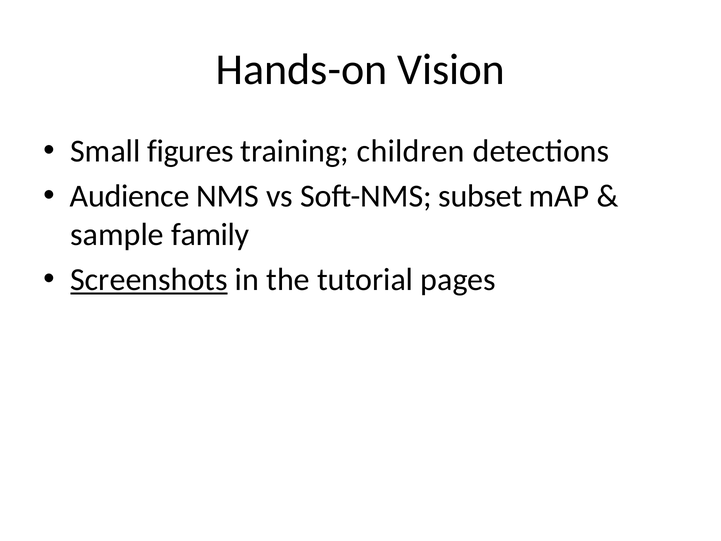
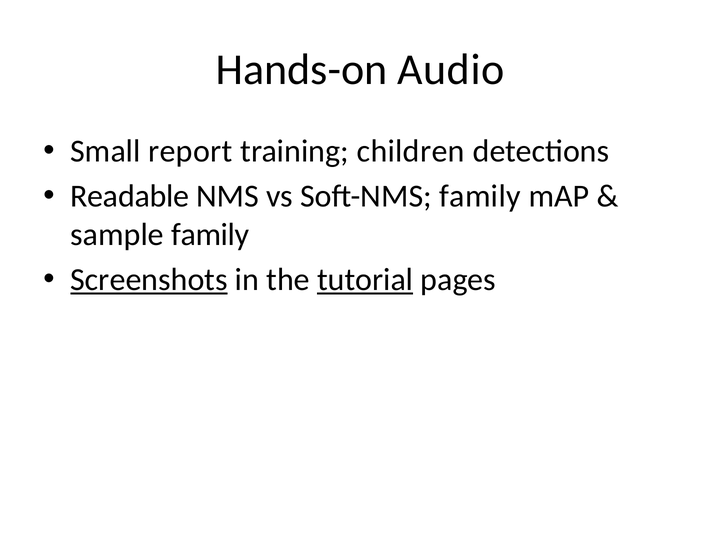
Vision: Vision -> Audio
figures: figures -> report
Audience: Audience -> Readable
Soft-NMS subset: subset -> family
tutorial underline: none -> present
